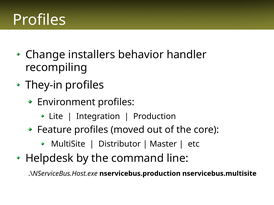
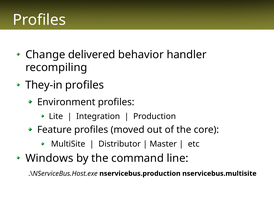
installers: installers -> delivered
Helpdesk: Helpdesk -> Windows
